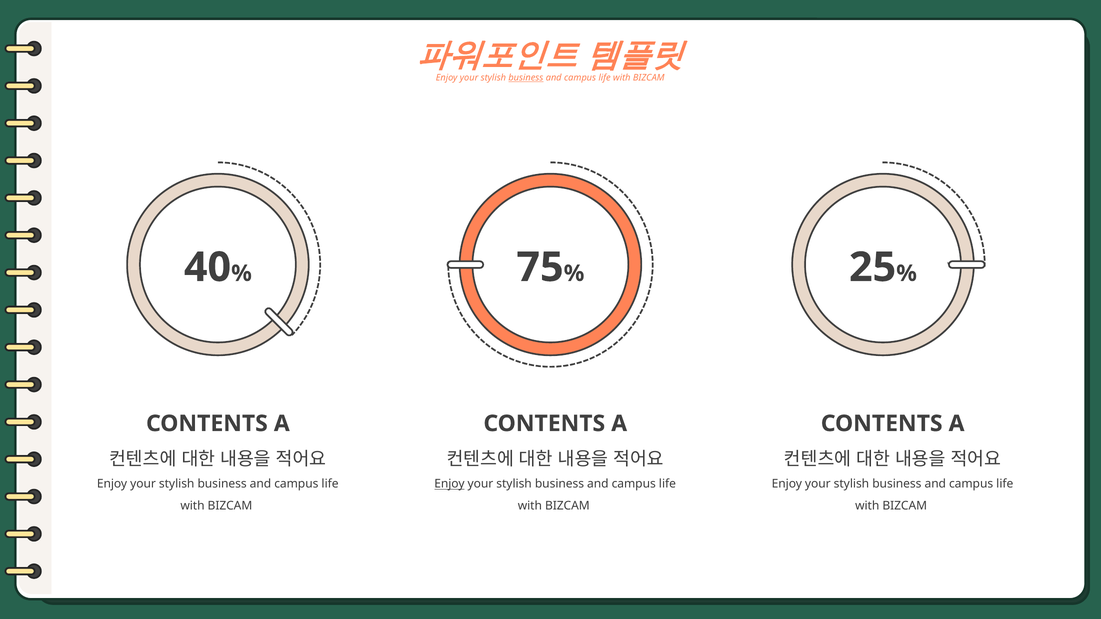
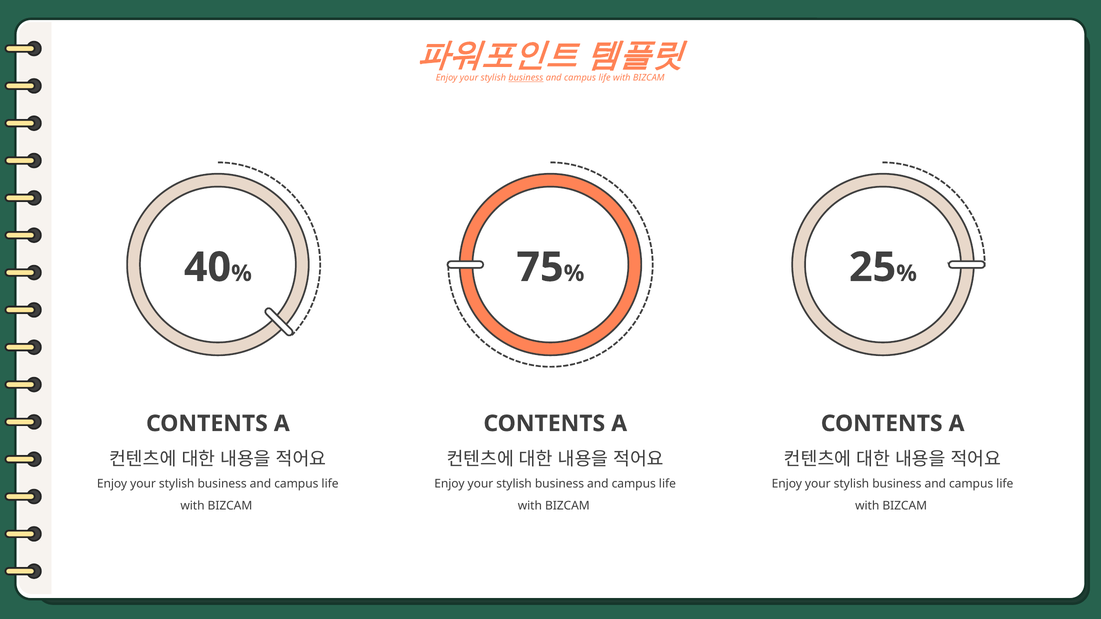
Enjoy at (449, 484) underline: present -> none
